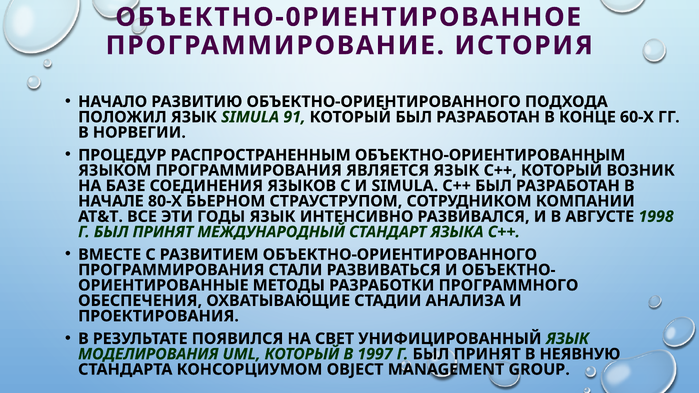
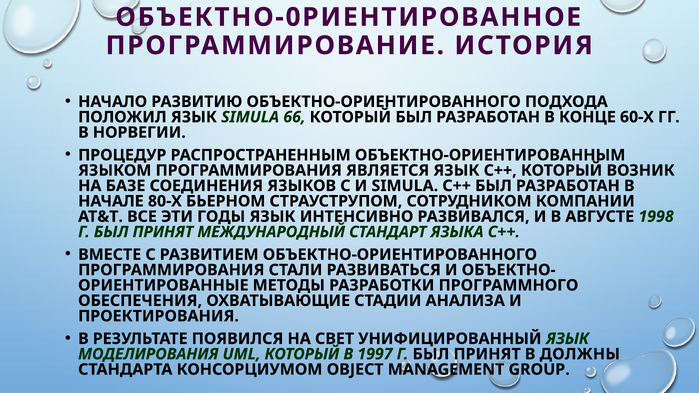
91: 91 -> 66
НЕЯВНУЮ: НЕЯВНУЮ -> ДОЛЖНЫ
